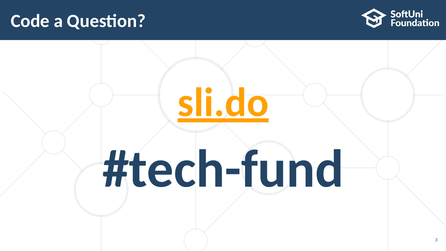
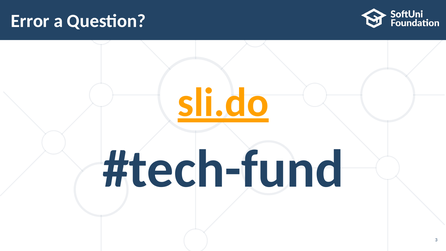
Code: Code -> Error
